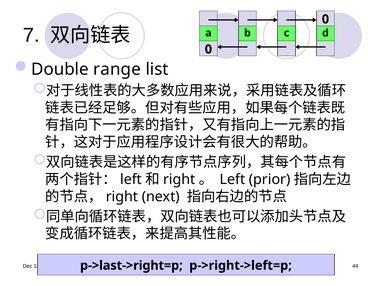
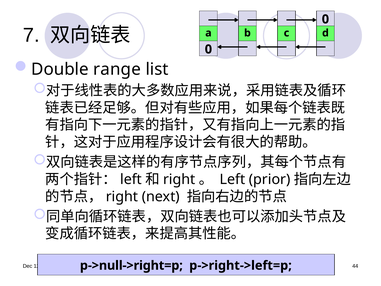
p->last->right=p: p->last->right=p -> p->null->right=p
